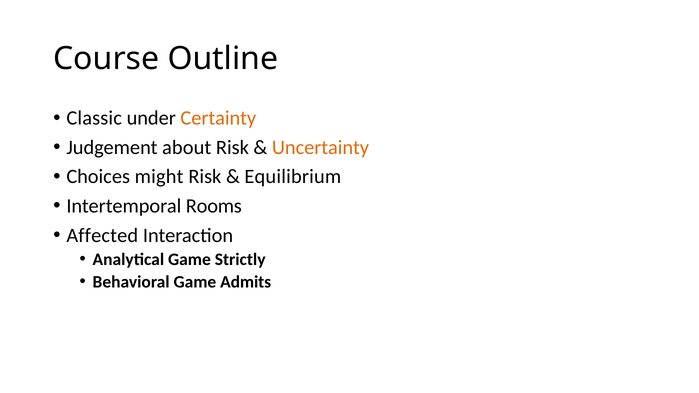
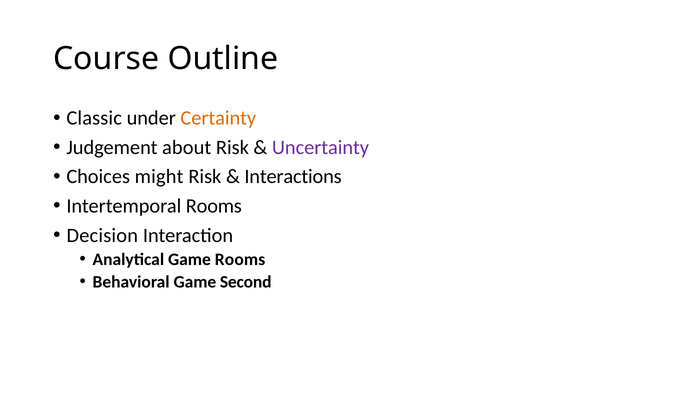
Uncertainty colour: orange -> purple
Equilibrium: Equilibrium -> Interactions
Affected: Affected -> Decision
Game Strictly: Strictly -> Rooms
Admits: Admits -> Second
